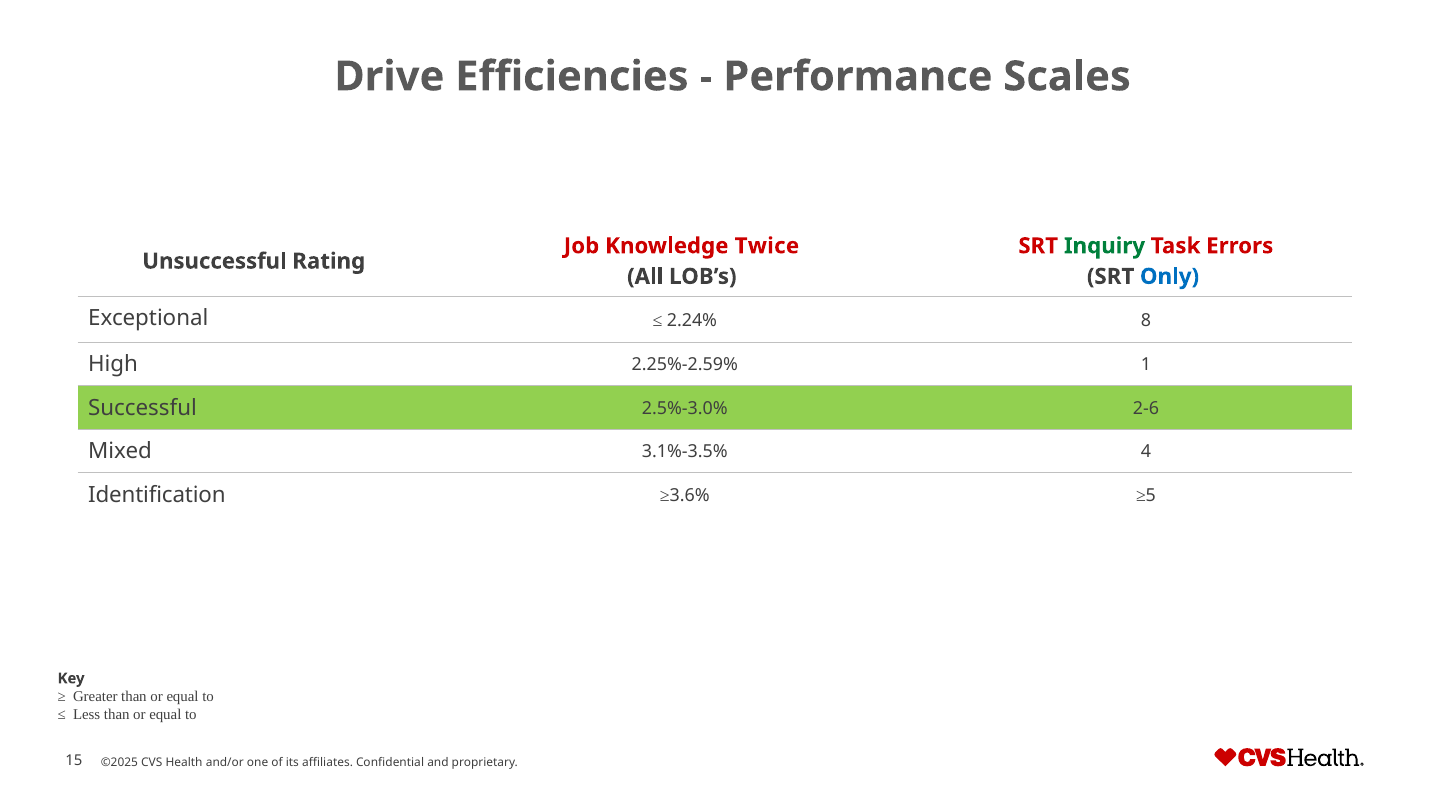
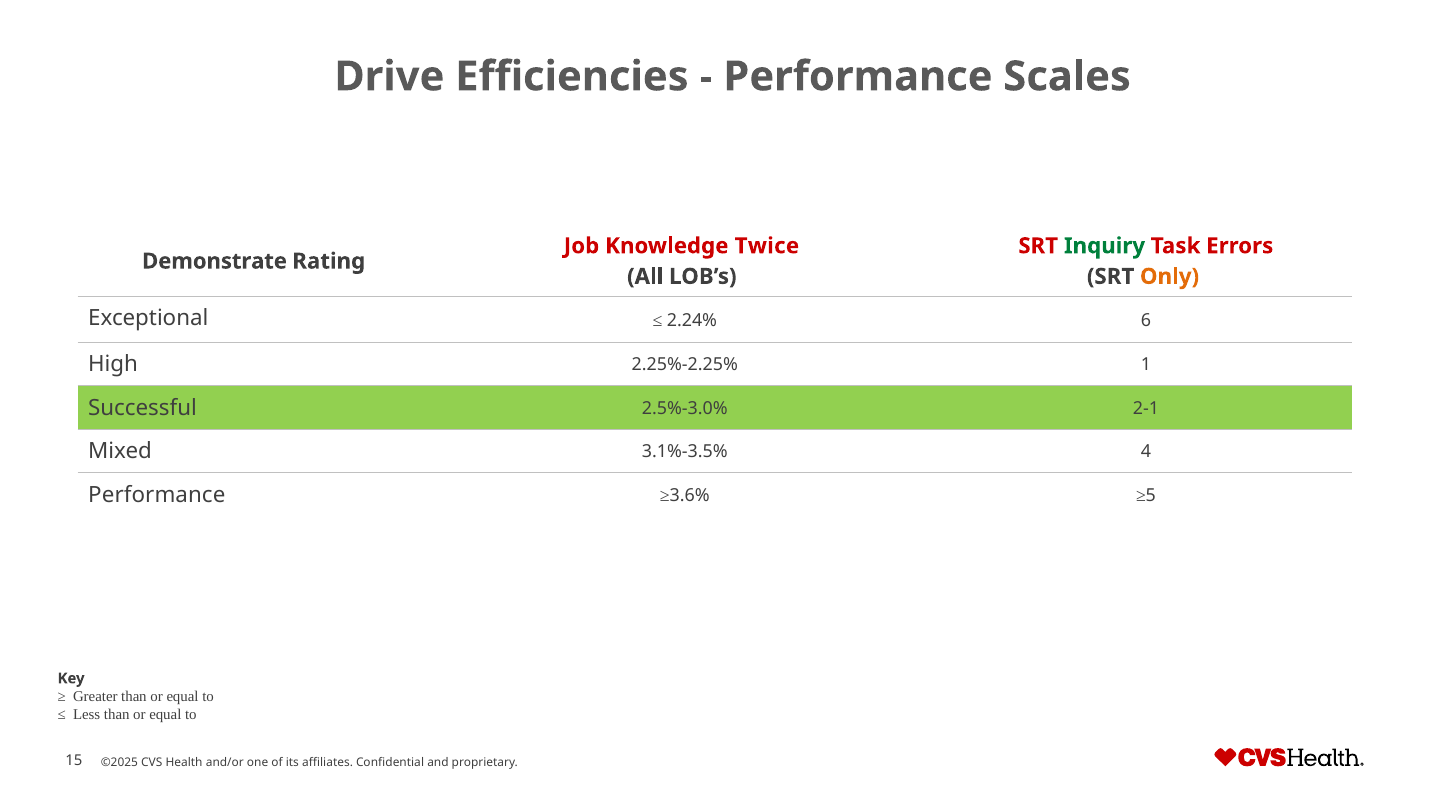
Unsuccessful: Unsuccessful -> Demonstrate
Only colour: blue -> orange
8: 8 -> 6
2.25%-2.59%: 2.25%-2.59% -> 2.25%-2.25%
2-6: 2-6 -> 2-1
Identification at (157, 494): Identification -> Performance
